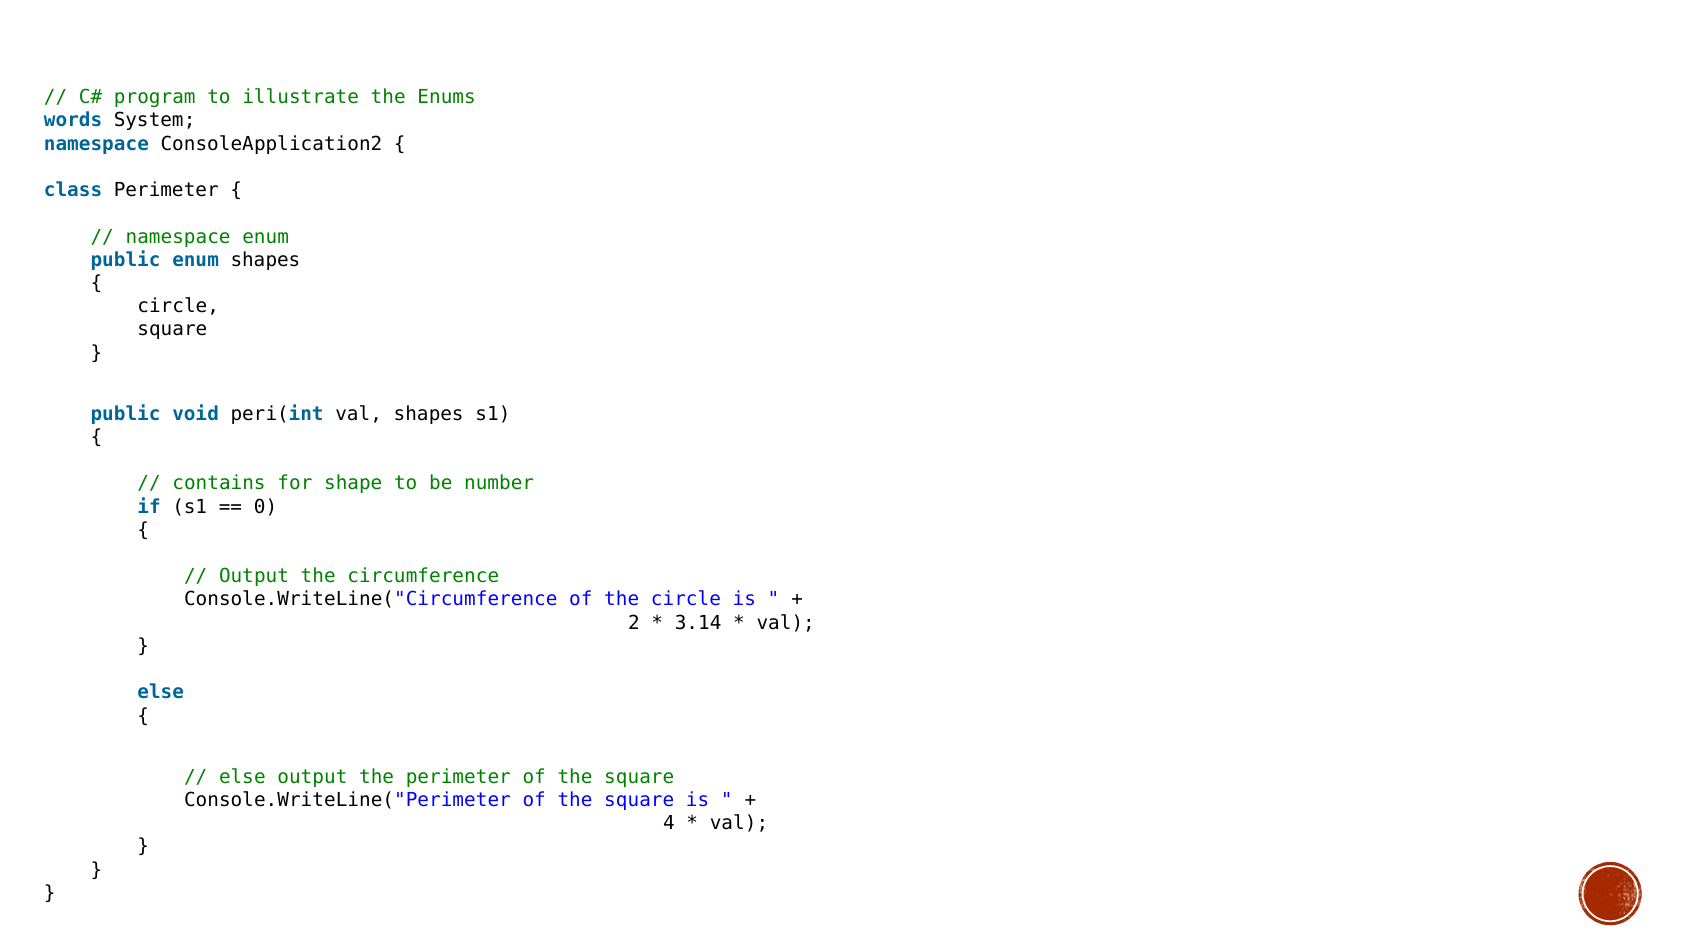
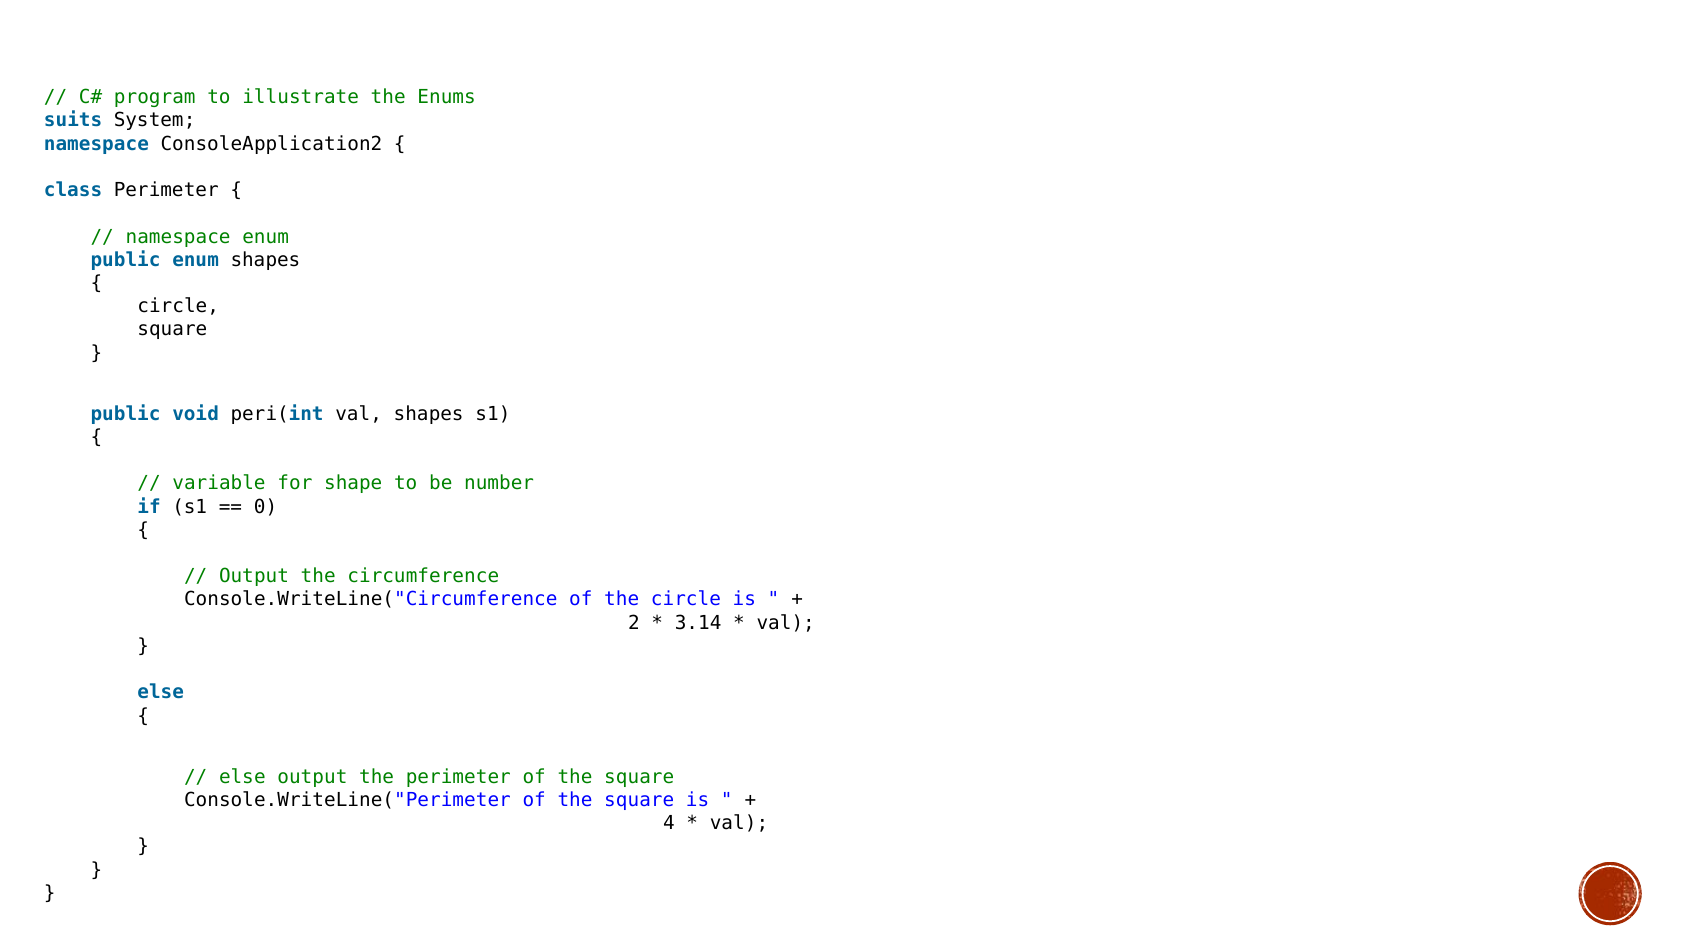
words: words -> suits
contains: contains -> variable
